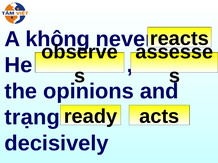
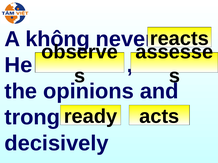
trạng: trạng -> trong
